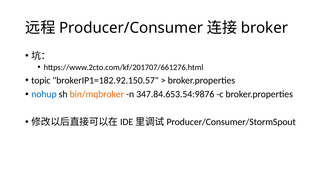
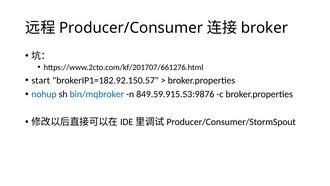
topic: topic -> start
bin/mqbroker colour: orange -> blue
347.84.653.54:9876: 347.84.653.54:9876 -> 849.59.915.53:9876
